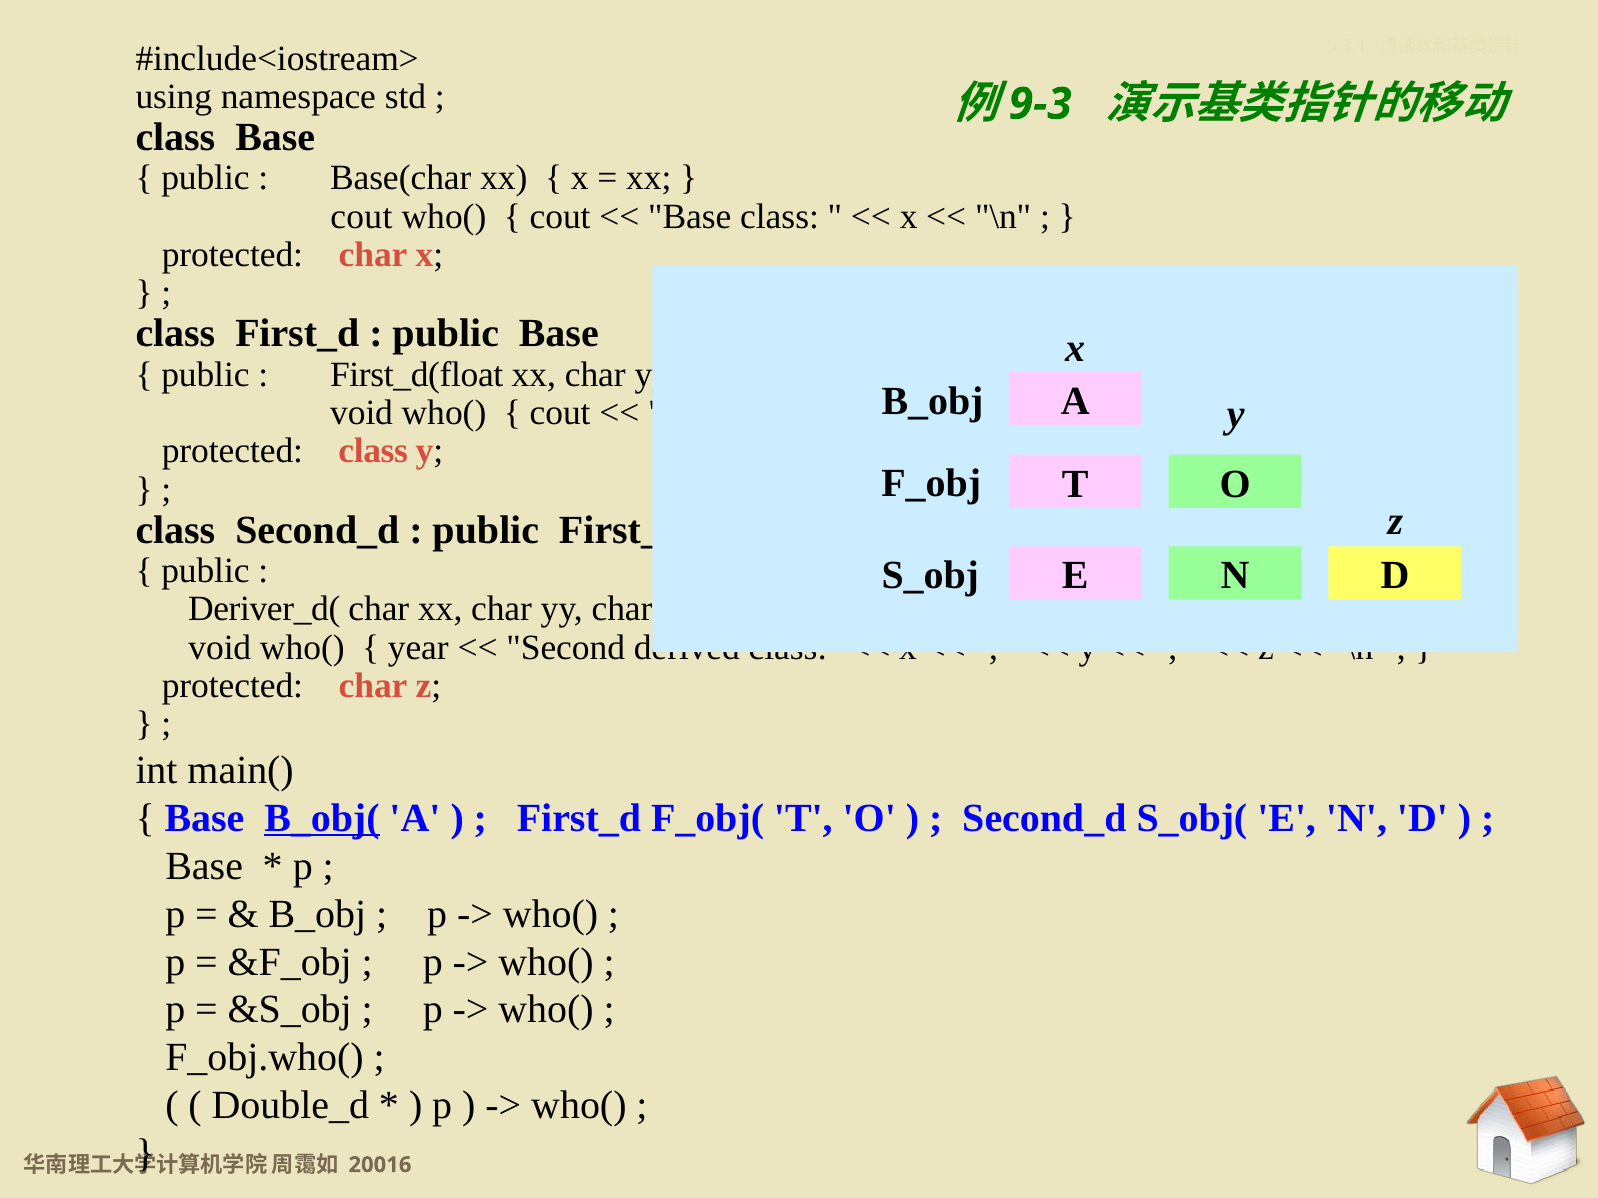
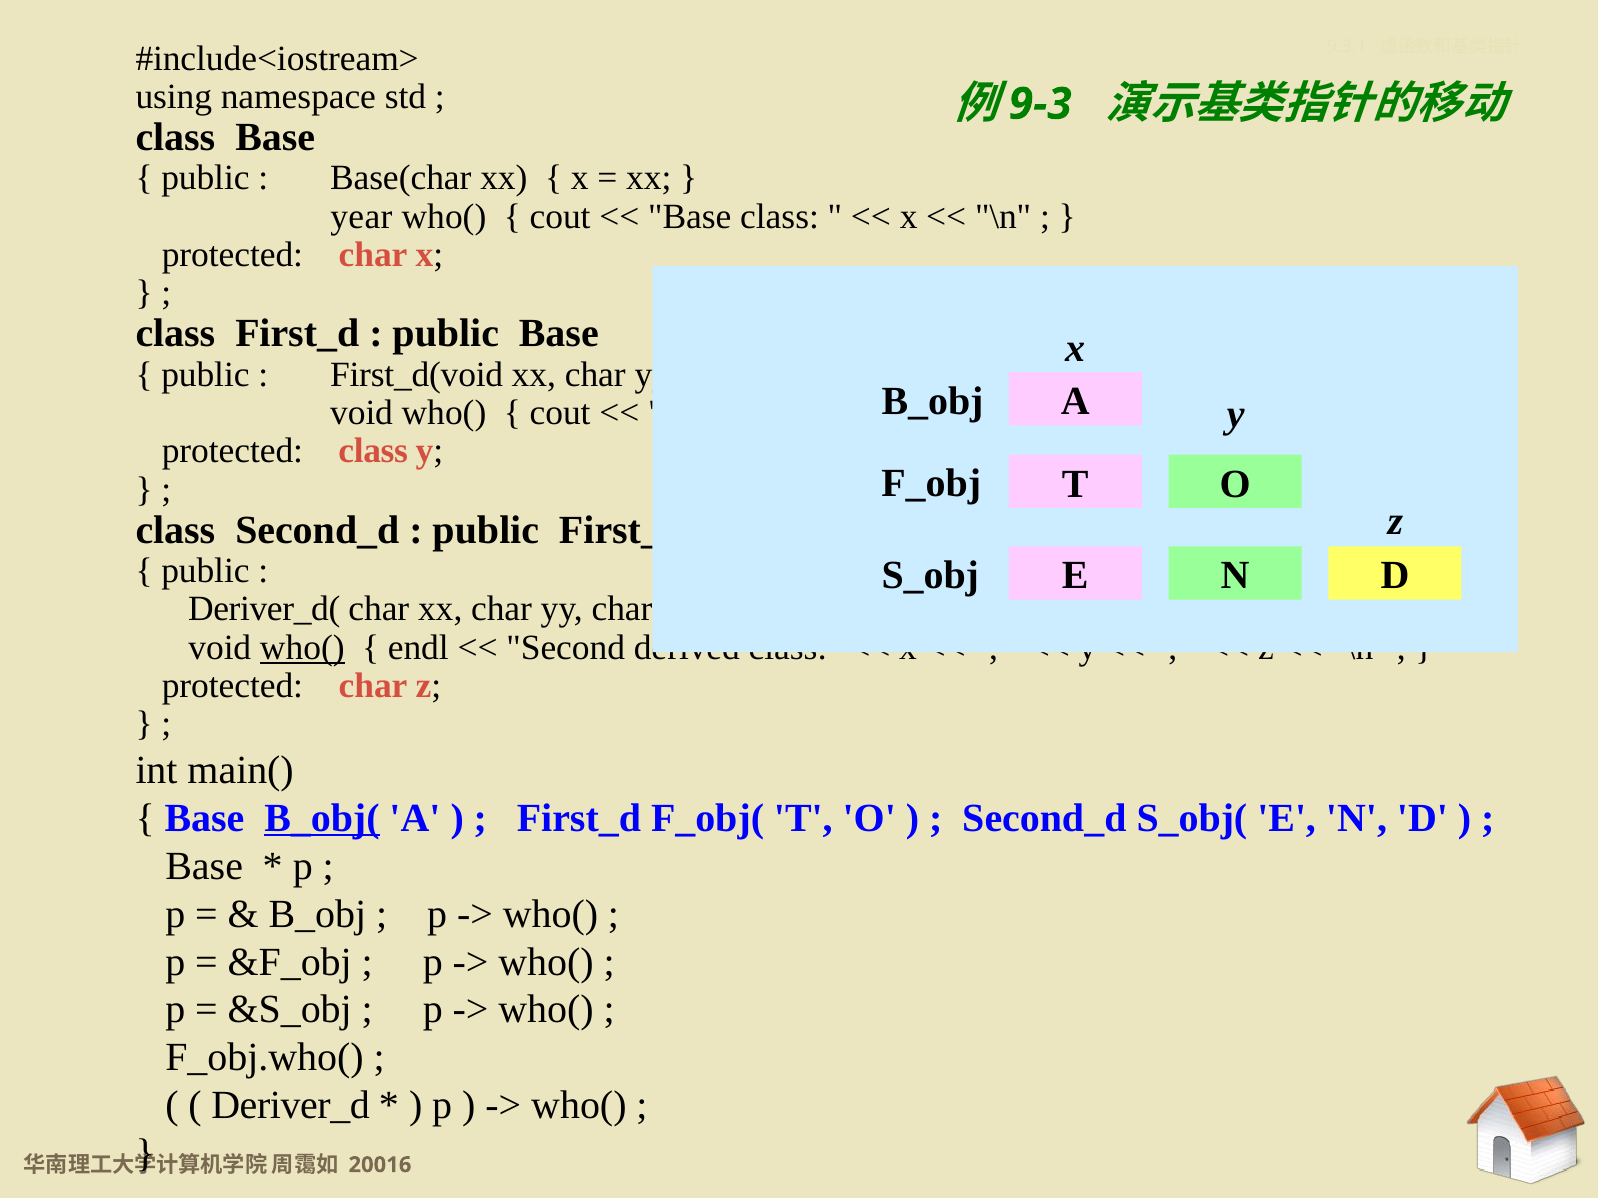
cout at (361, 217): cout -> year
First_d(float: First_d(float -> First_d(void
who( at (302, 648) underline: none -> present
year: year -> endl
Double_d: Double_d -> Deriver_d
